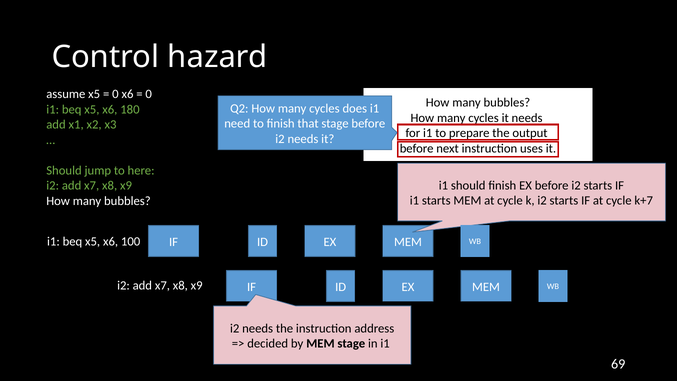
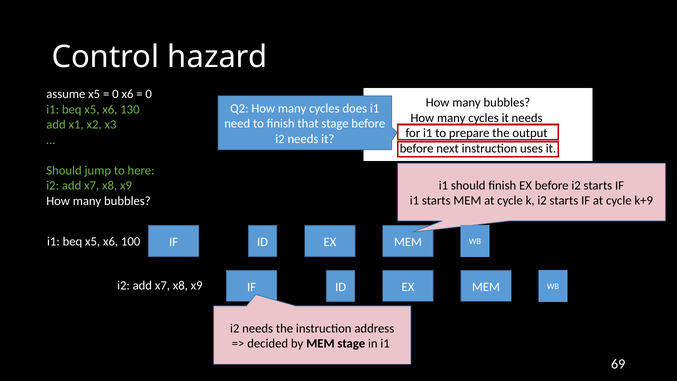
180: 180 -> 130
k+7: k+7 -> k+9
